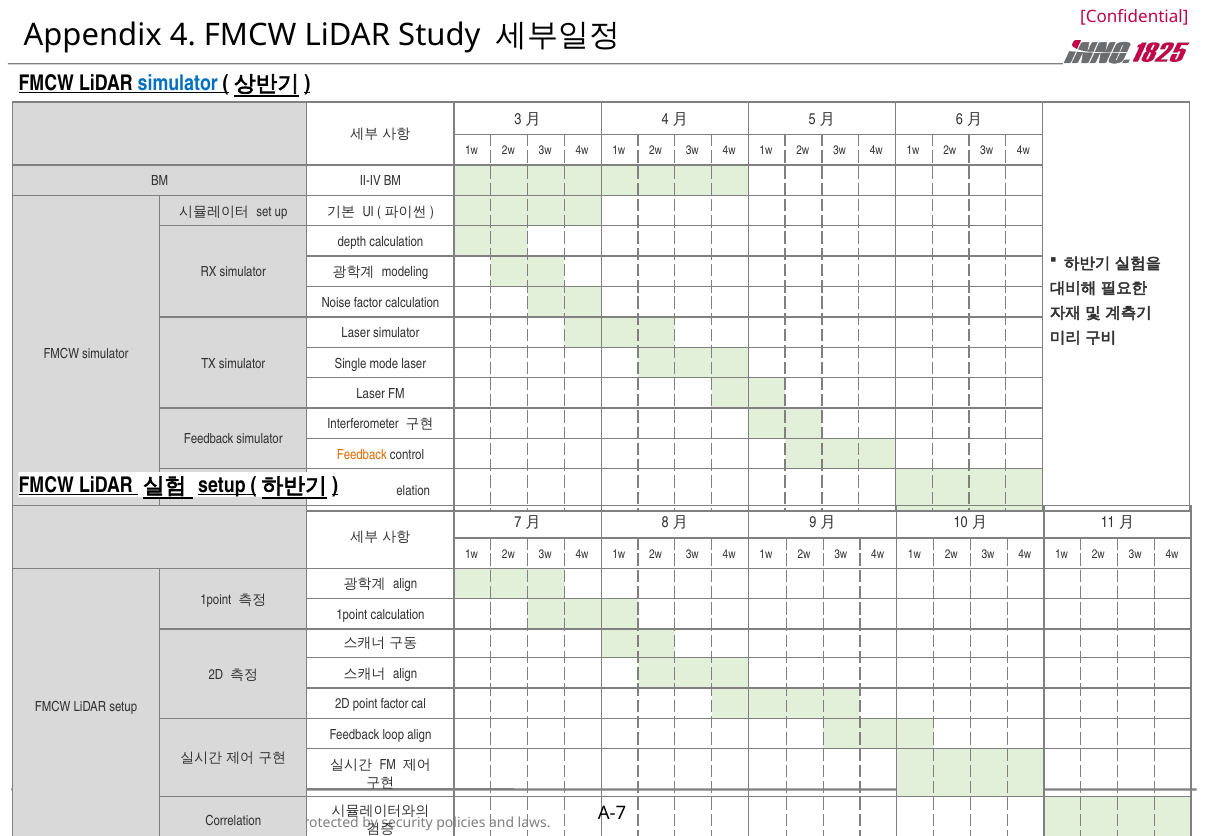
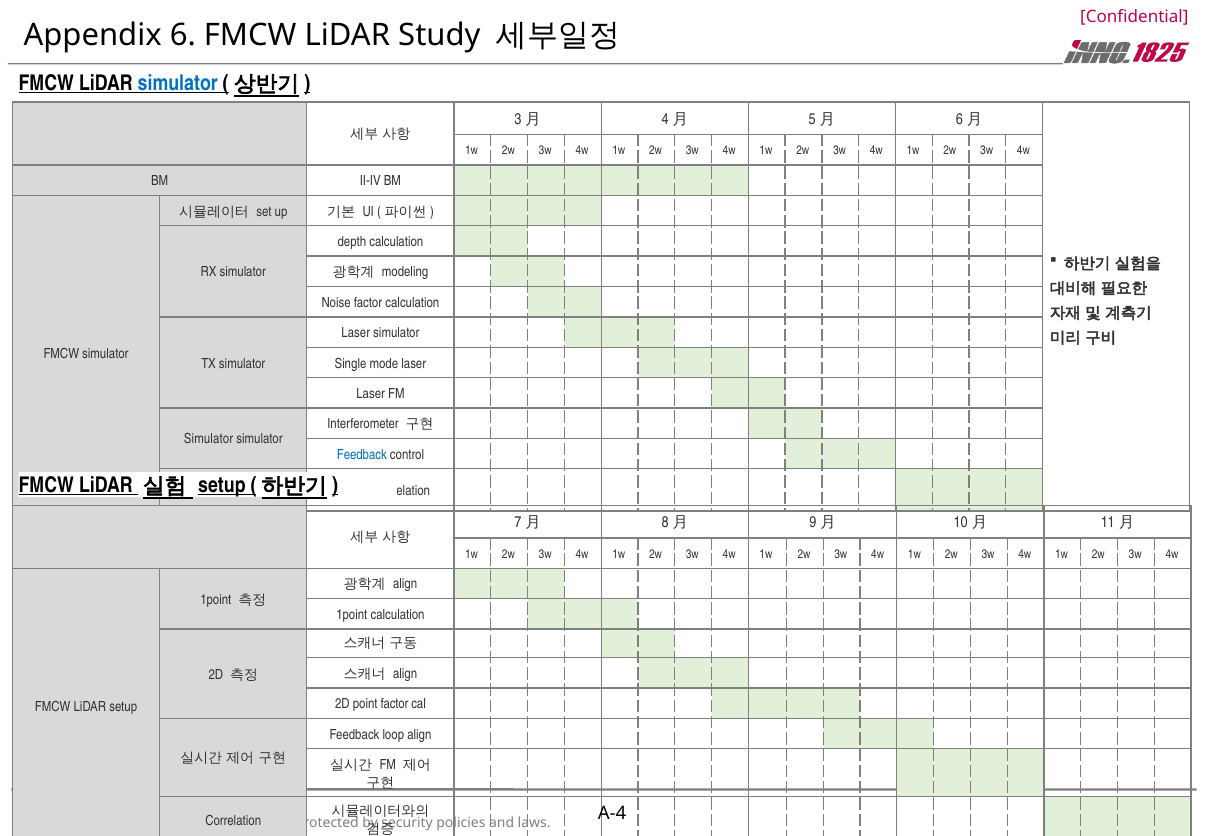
Appendix 4: 4 -> 6
Feedback at (209, 439): Feedback -> Simulator
Feedback at (362, 455) colour: orange -> blue
A-7: A-7 -> A-4
